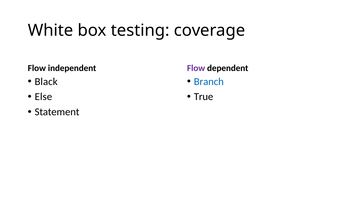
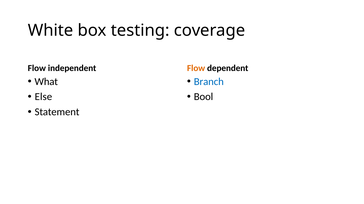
Flow at (196, 68) colour: purple -> orange
Black: Black -> What
True: True -> Bool
